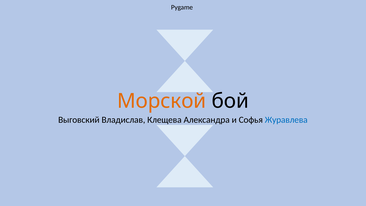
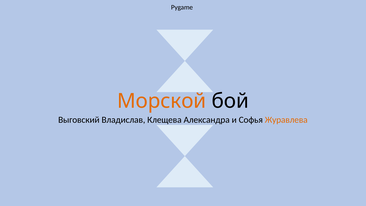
Журавлева colour: blue -> orange
